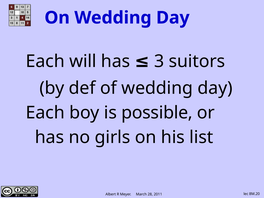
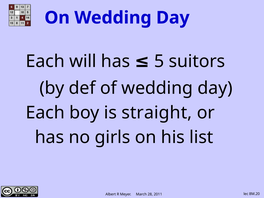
3: 3 -> 5
possible: possible -> straight
